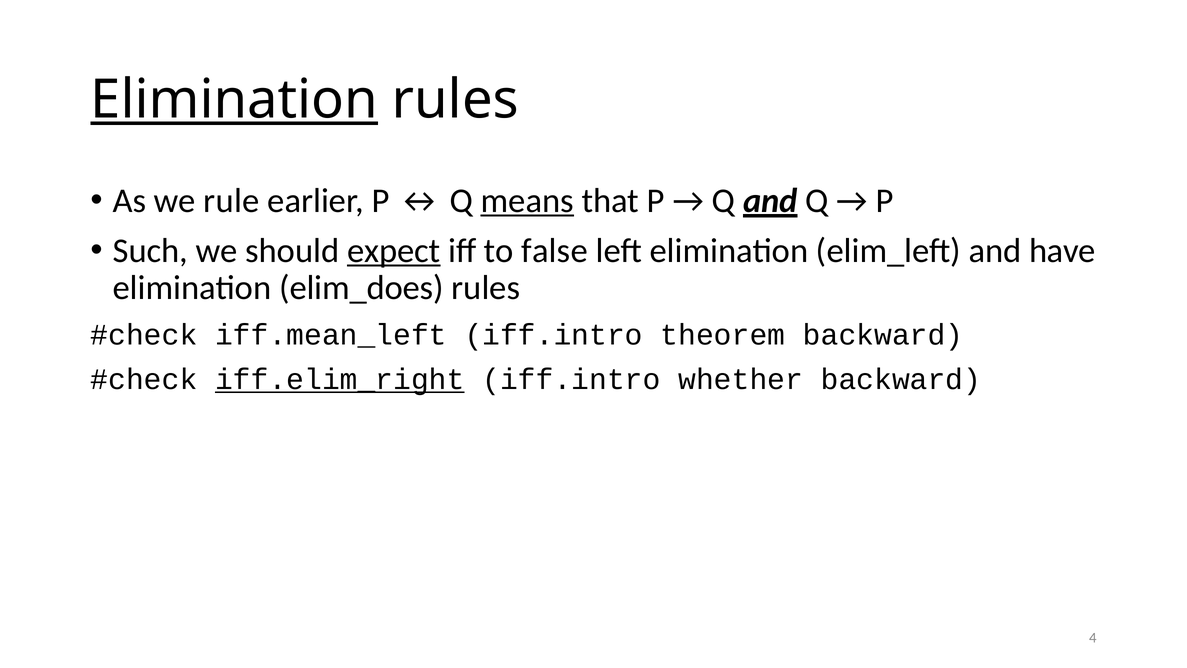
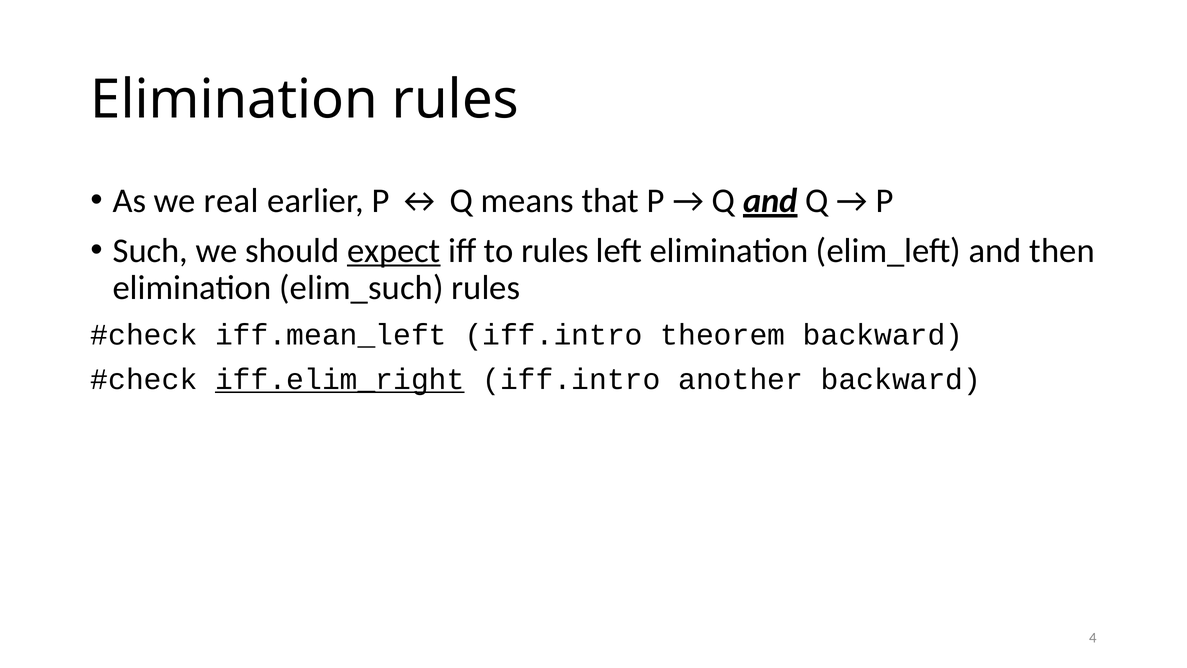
Elimination at (234, 100) underline: present -> none
rule: rule -> real
means underline: present -> none
to false: false -> rules
have: have -> then
elim_does: elim_does -> elim_such
whether: whether -> another
